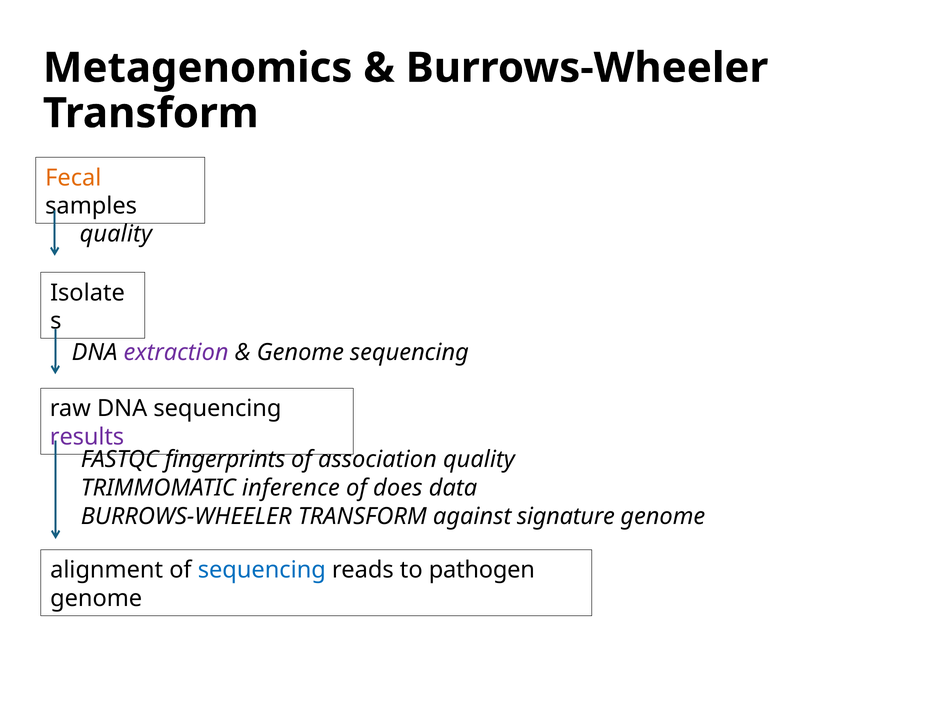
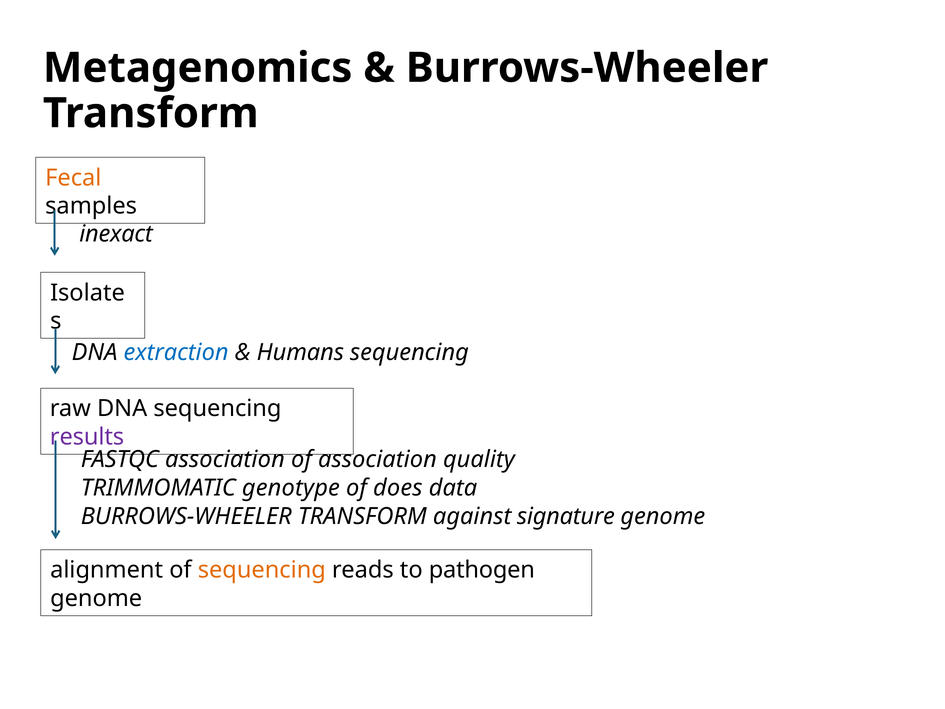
quality at (116, 234): quality -> inexact
extraction colour: purple -> blue
Genome at (300, 352): Genome -> Humans
FASTQC fingerprints: fingerprints -> association
inference: inference -> genotype
sequencing at (262, 570) colour: blue -> orange
